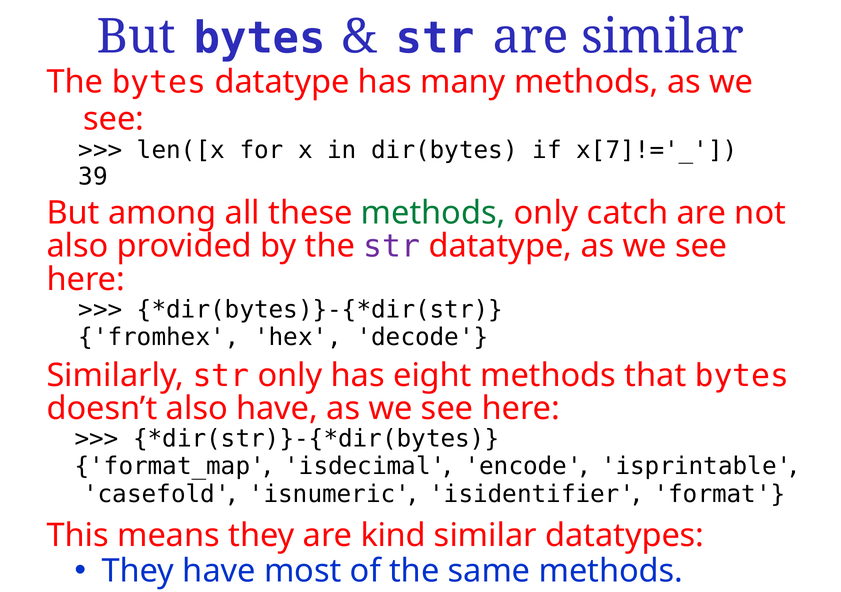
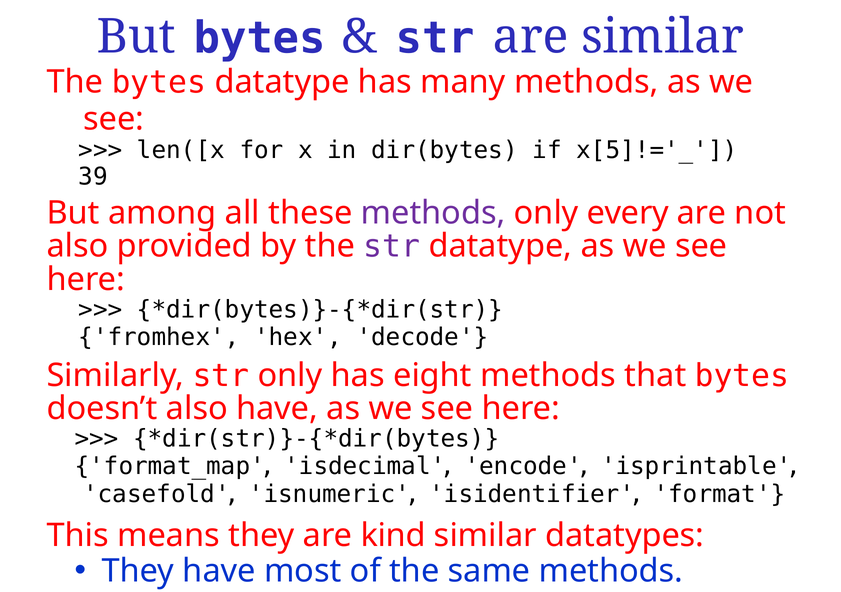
x[7]!='_: x[7]!='_ -> x[5]!='_
methods at (433, 213) colour: green -> purple
catch: catch -> every
